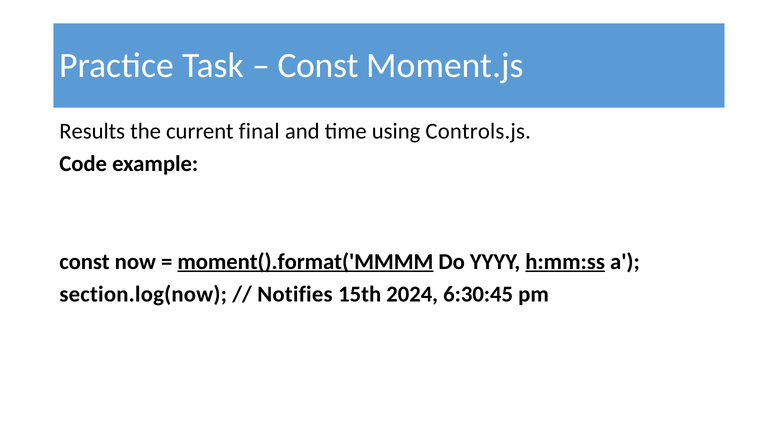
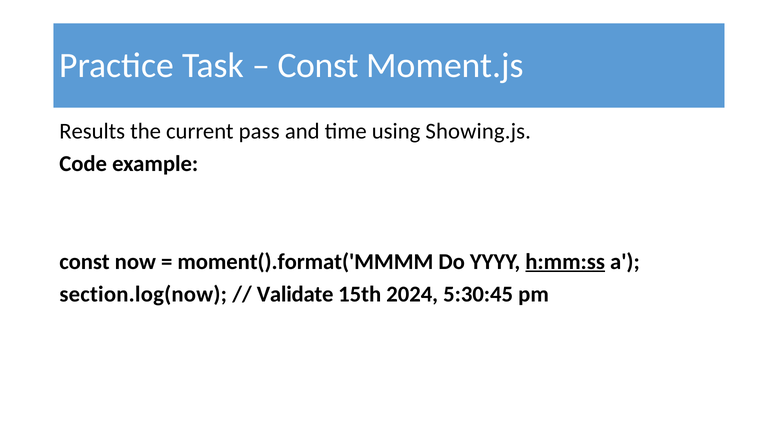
final: final -> pass
Controls.js: Controls.js -> Showing.js
moment().format('MMMM underline: present -> none
Notifies: Notifies -> Validate
6:30:45: 6:30:45 -> 5:30:45
